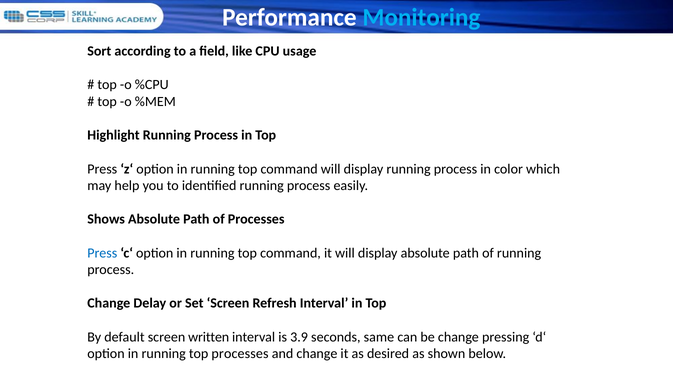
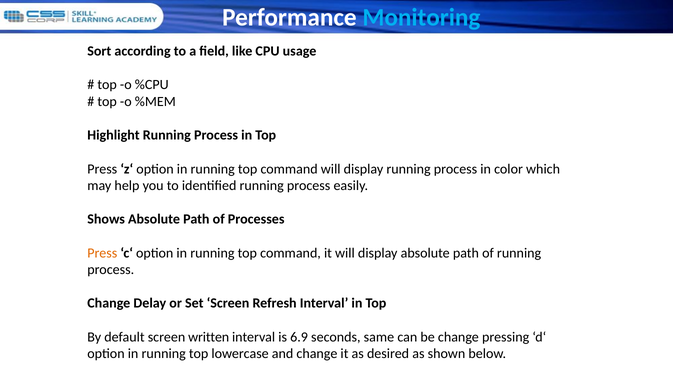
Press at (102, 253) colour: blue -> orange
3.9: 3.9 -> 6.9
top processes: processes -> lowercase
